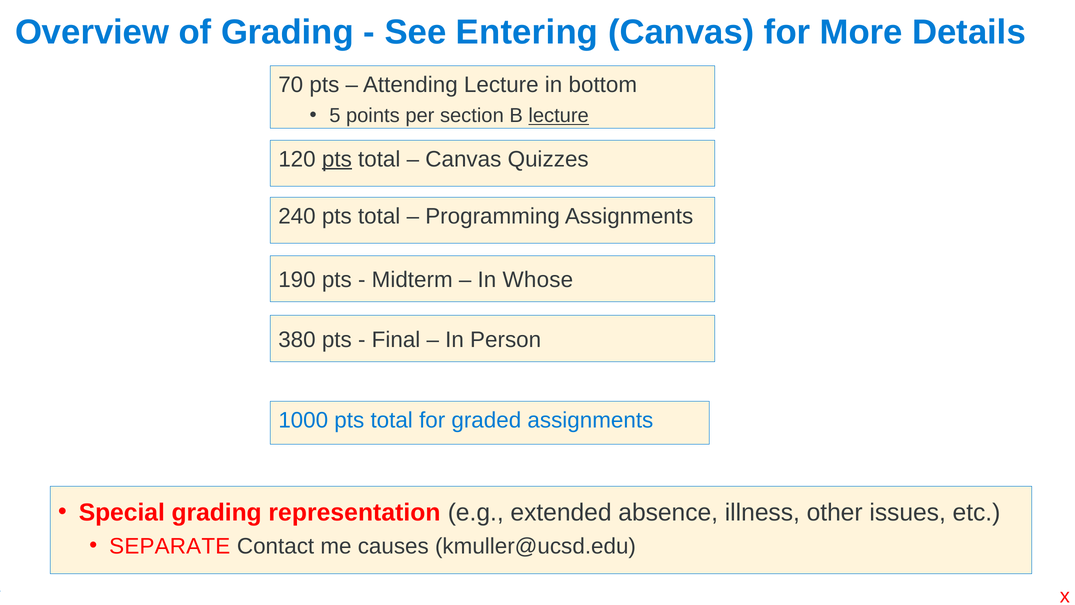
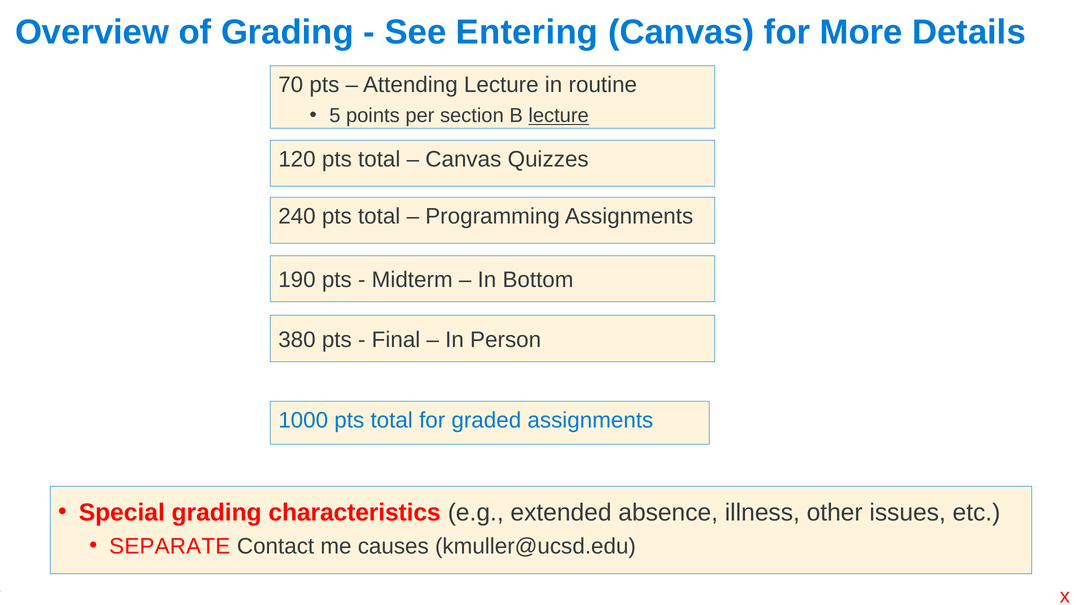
bottom: bottom -> routine
pts at (337, 159) underline: present -> none
Whose: Whose -> Bottom
representation: representation -> characteristics
